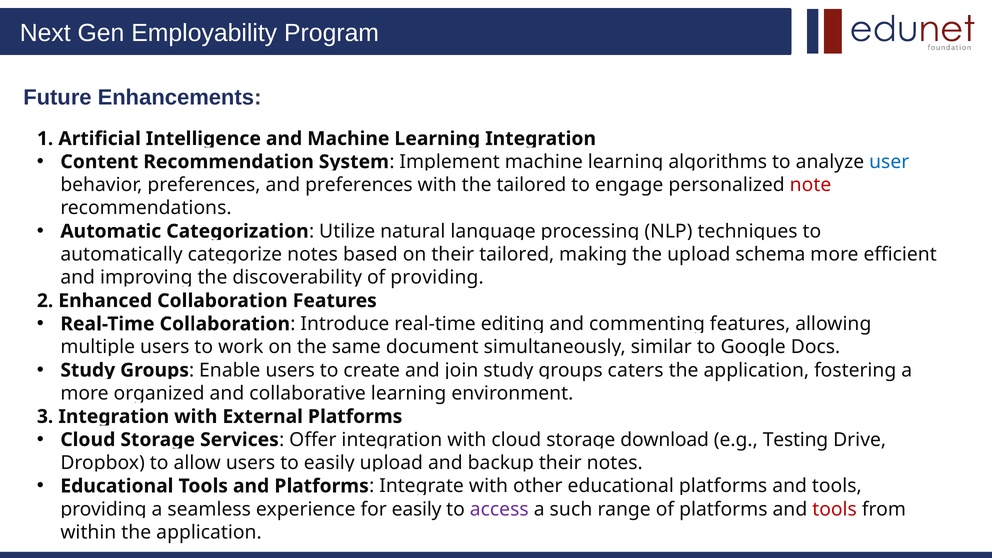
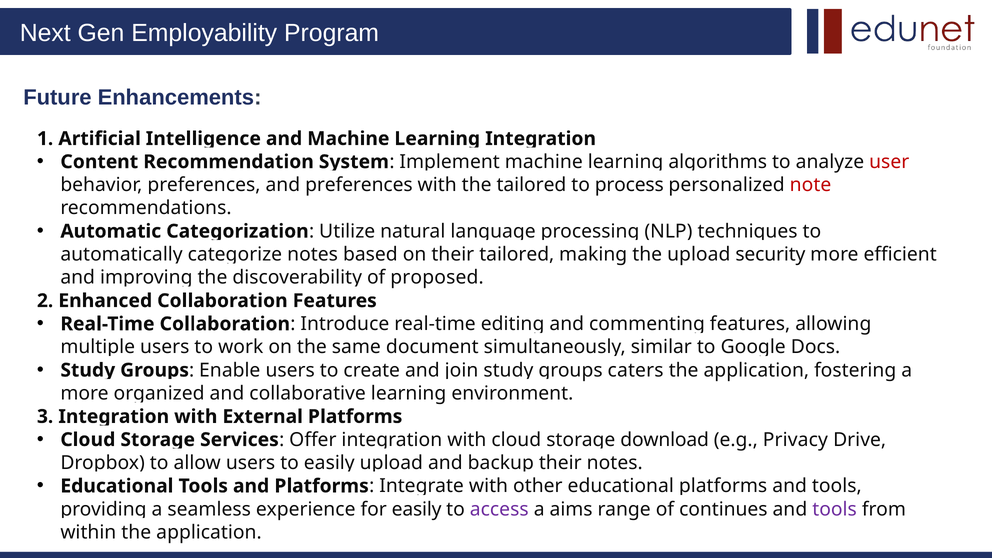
user colour: blue -> red
engage: engage -> process
schema: schema -> security
providing at (437, 278): providing -> proposed
Testing: Testing -> Privacy
such: such -> aims
of platforms: platforms -> continues
tools at (835, 509) colour: red -> purple
